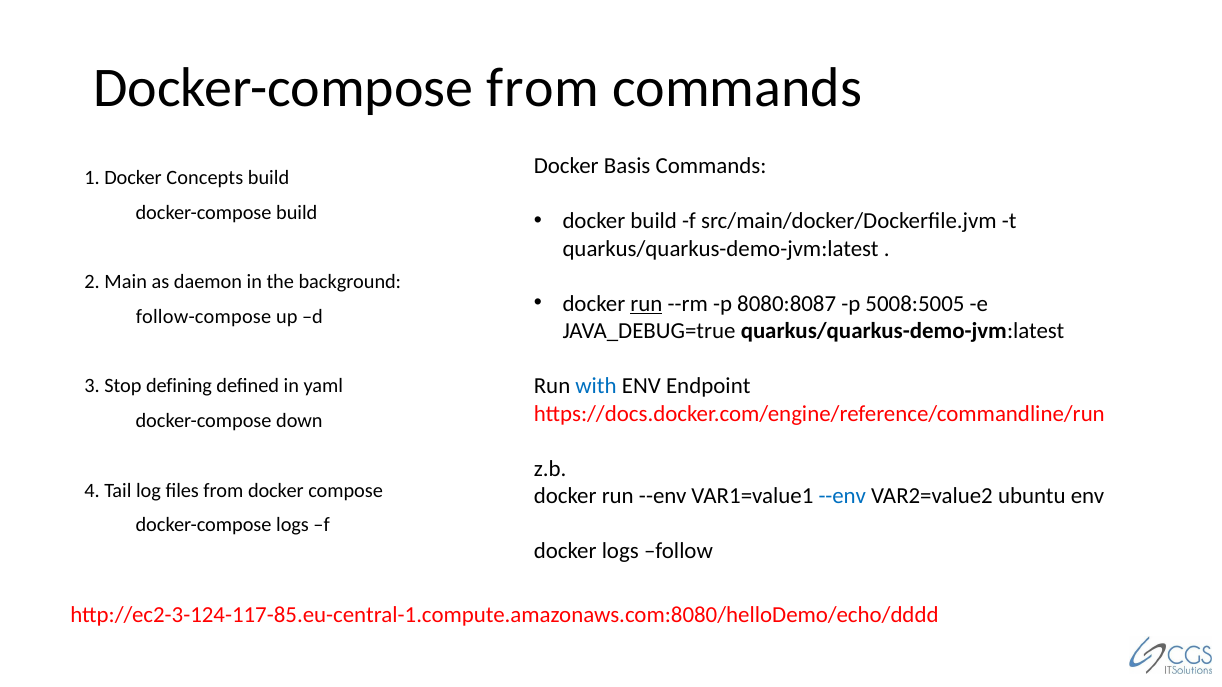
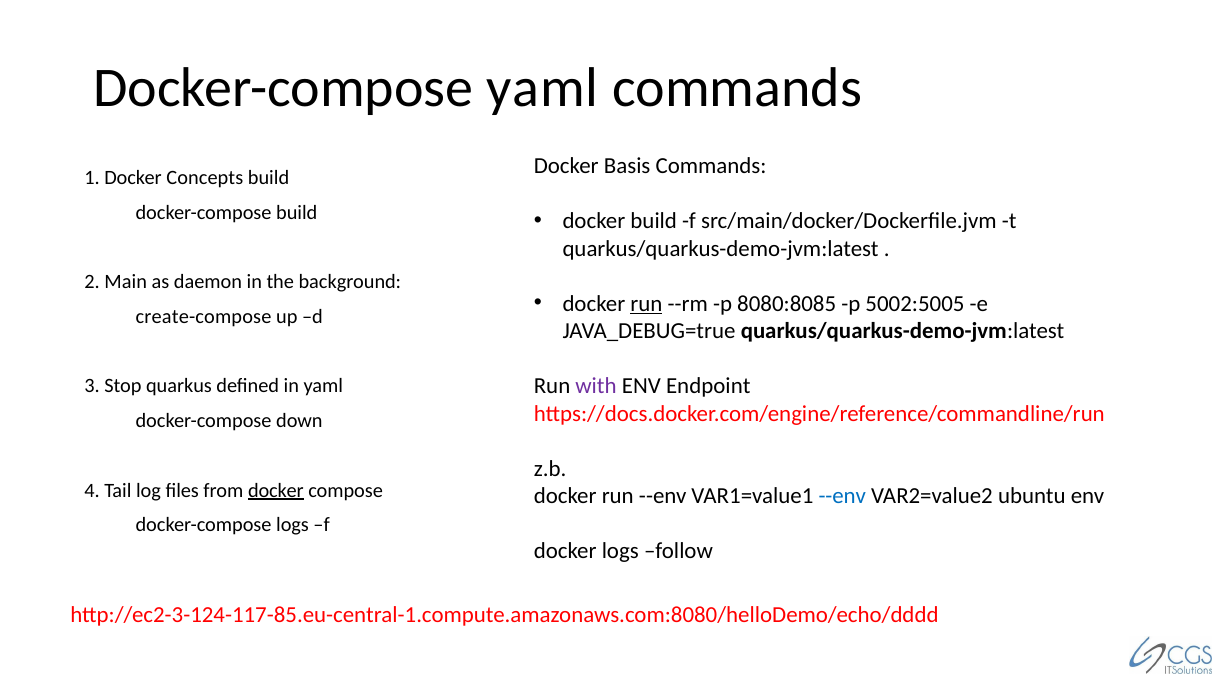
Docker-compose from: from -> yaml
8080:8087: 8080:8087 -> 8080:8085
5008:5005: 5008:5005 -> 5002:5005
follow-compose: follow-compose -> create-compose
with colour: blue -> purple
defining: defining -> quarkus
docker at (276, 491) underline: none -> present
